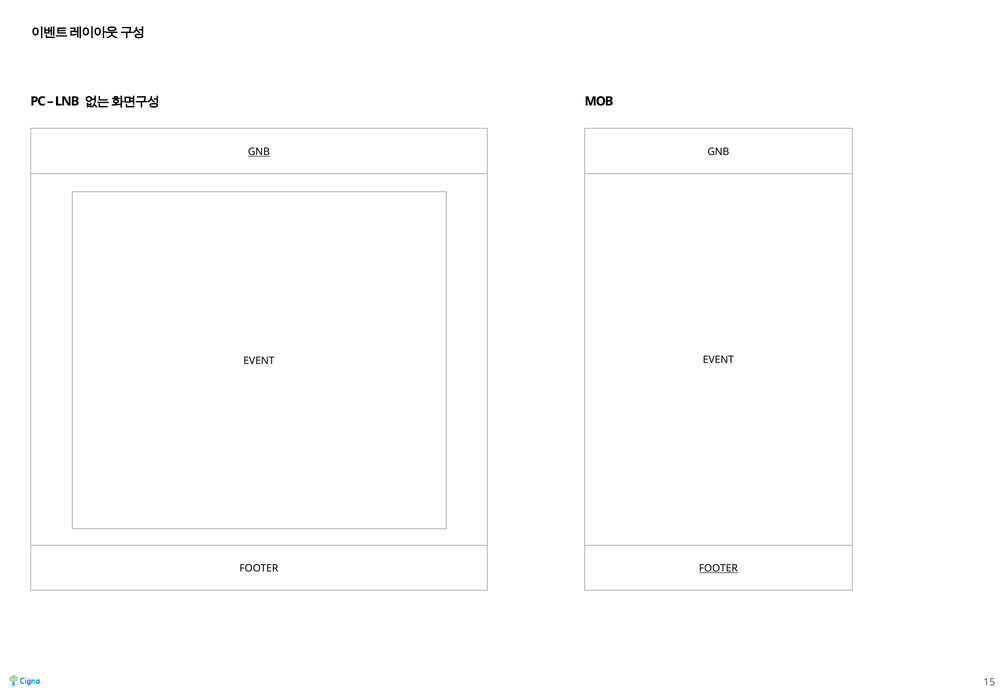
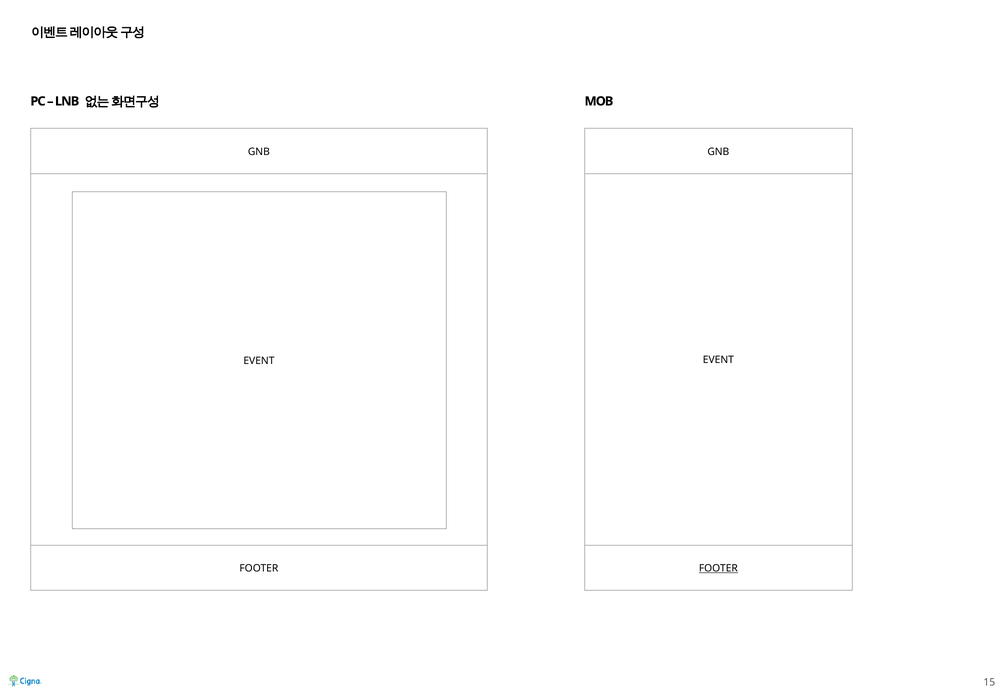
GNB at (259, 152) underline: present -> none
